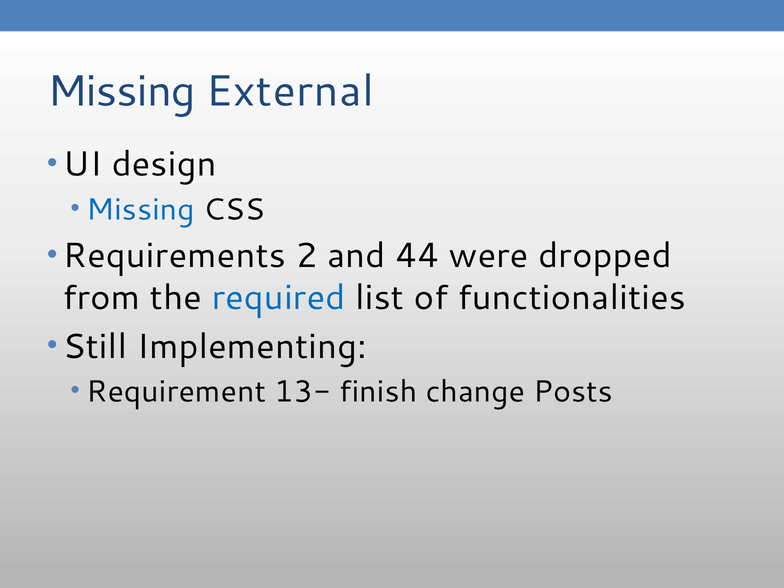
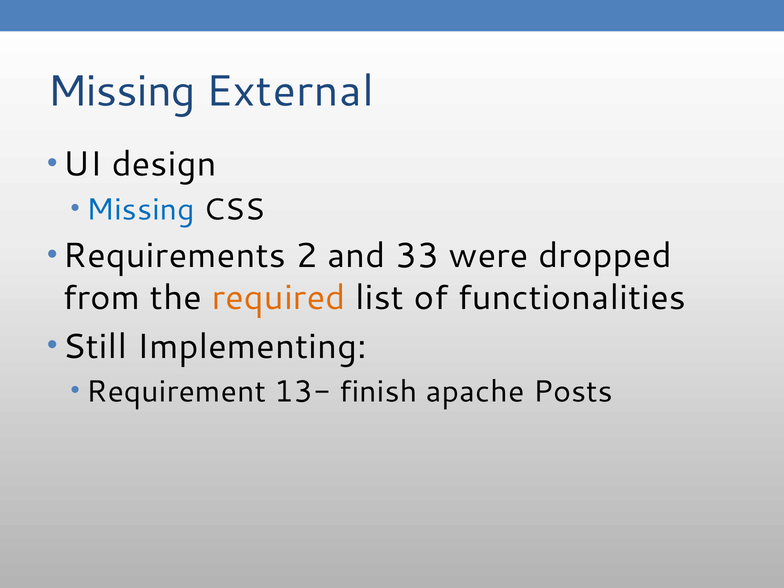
44: 44 -> 33
required colour: blue -> orange
change: change -> apache
